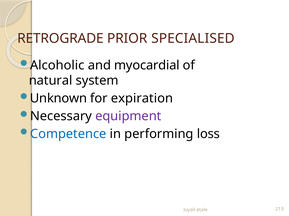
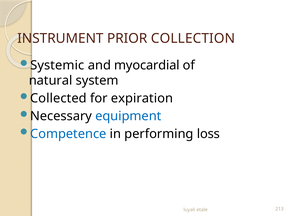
RETROGRADE: RETROGRADE -> INSTRUMENT
SPECIALISED: SPECIALISED -> COLLECTION
Alcoholic: Alcoholic -> Systemic
Unknown: Unknown -> Collected
equipment colour: purple -> blue
